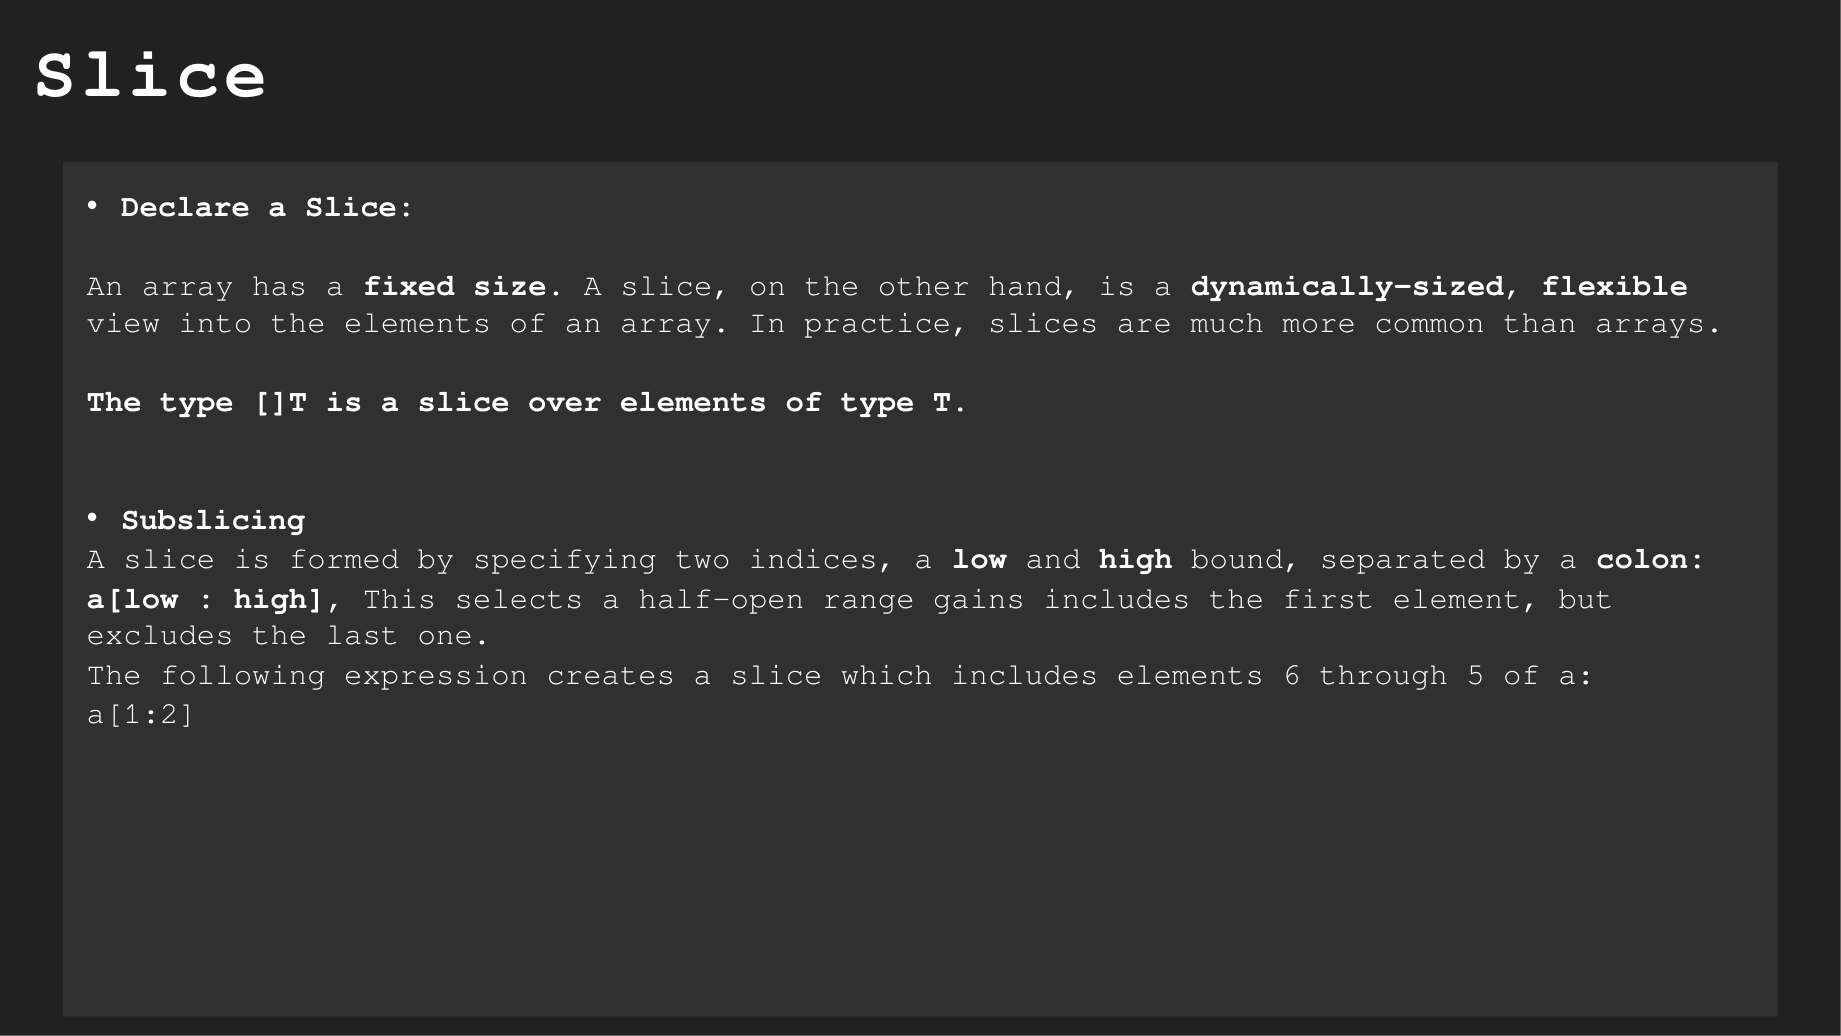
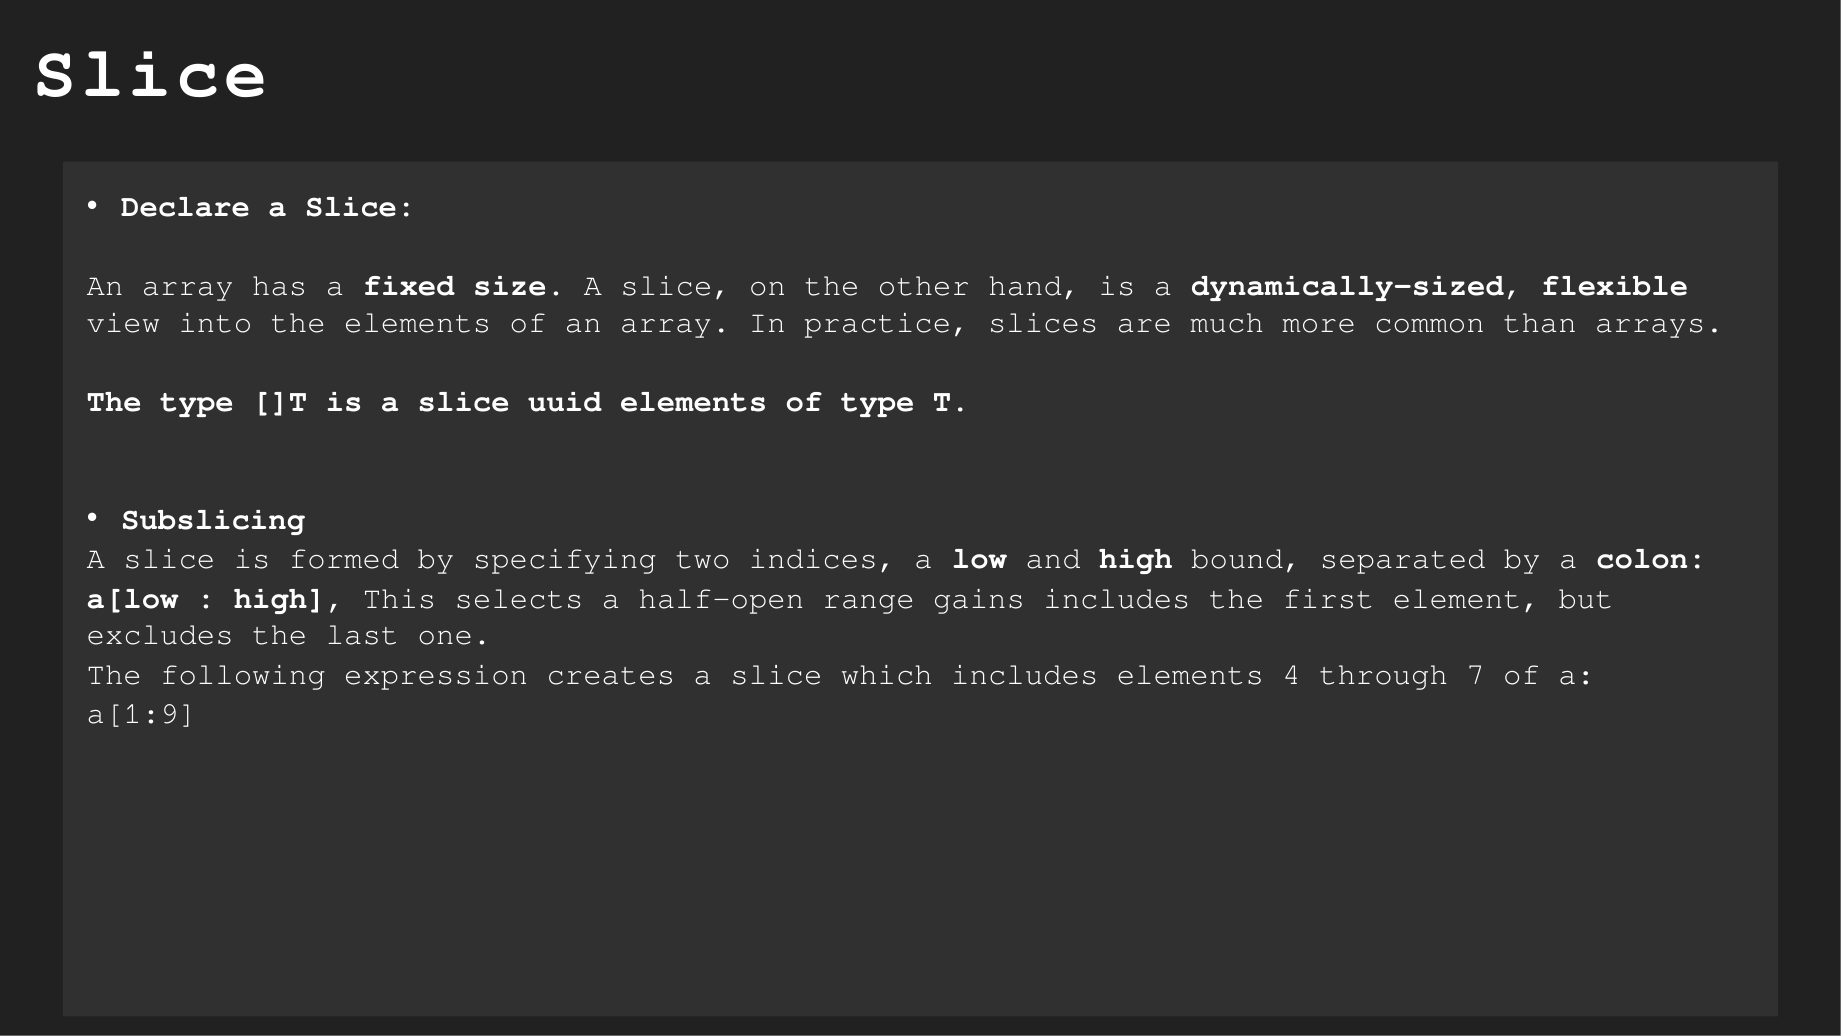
over: over -> uuid
6: 6 -> 4
5: 5 -> 7
a[1:2: a[1:2 -> a[1:9
